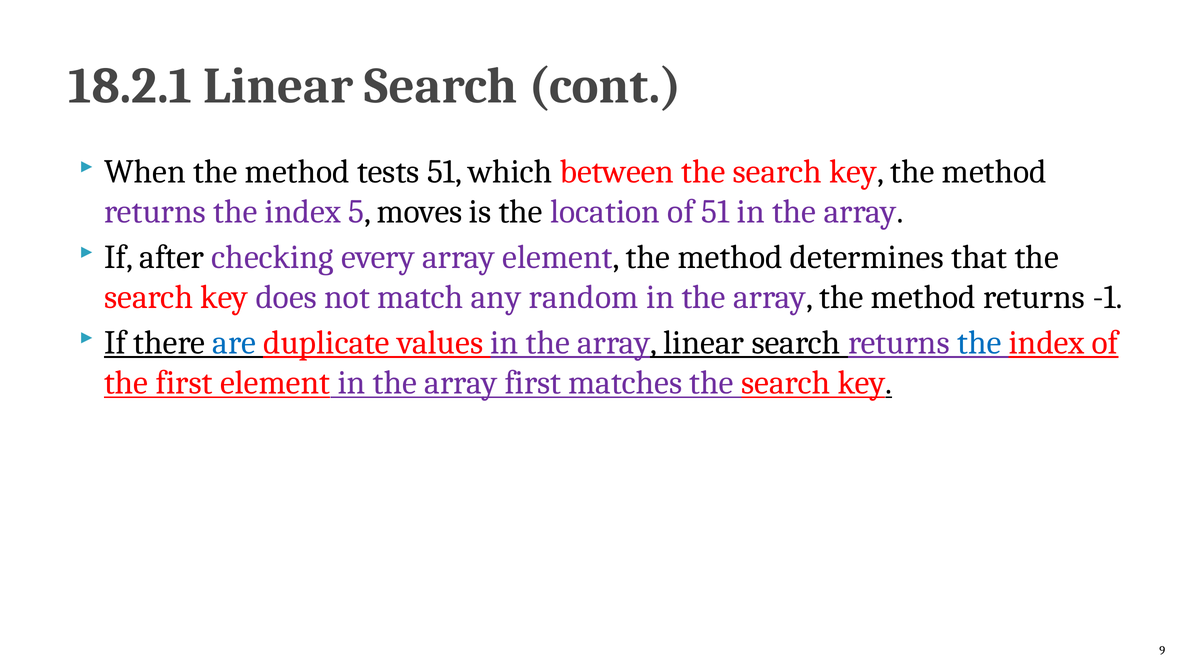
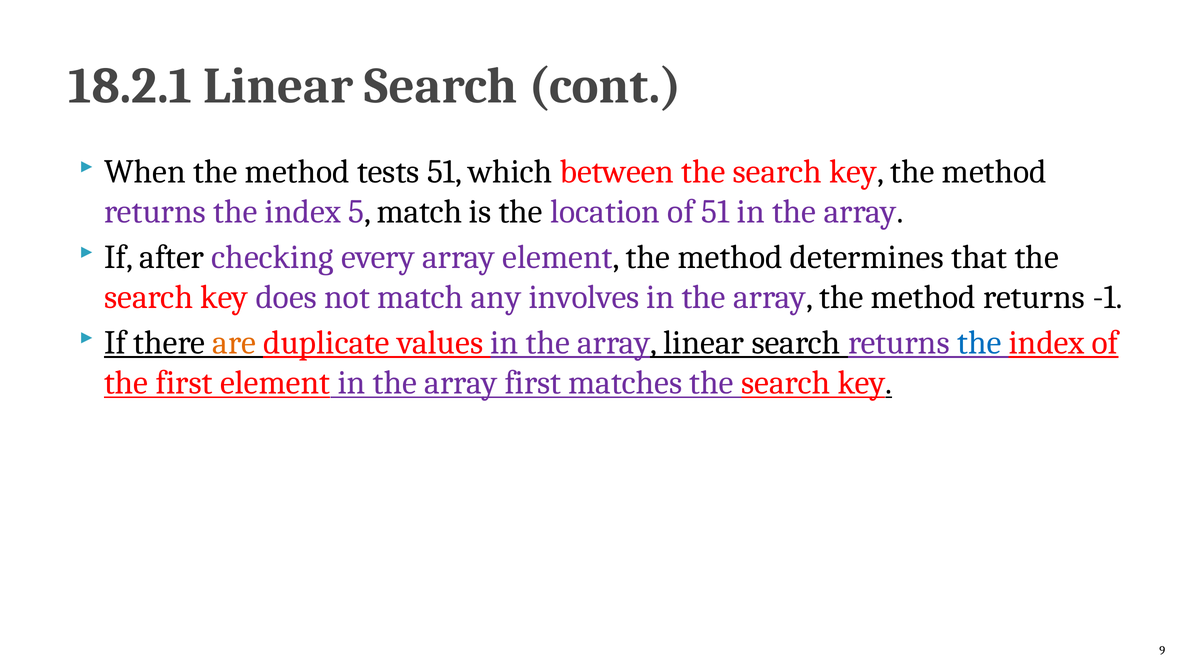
5 moves: moves -> match
random: random -> involves
are colour: blue -> orange
